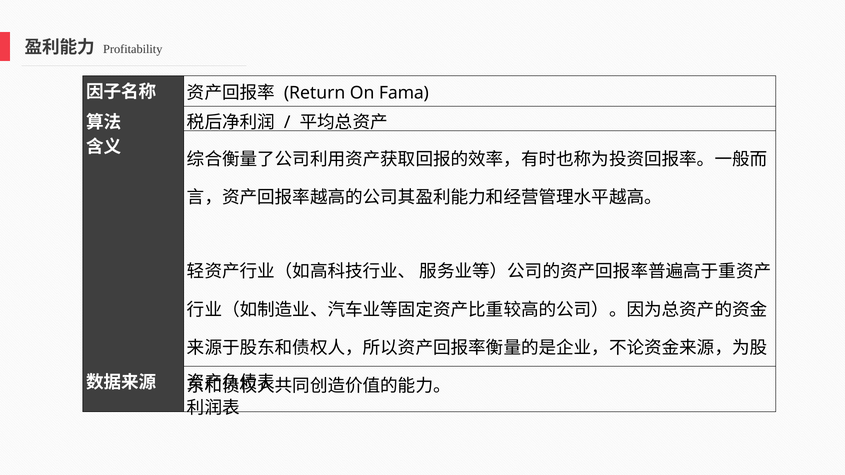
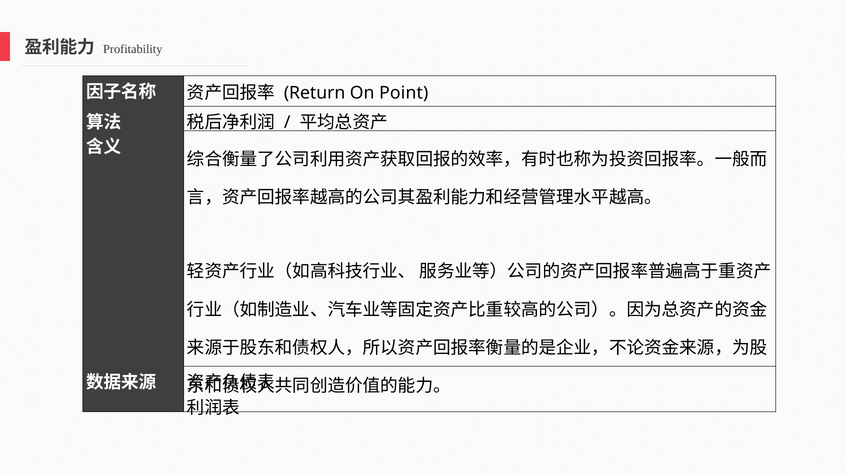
Fama: Fama -> Point
